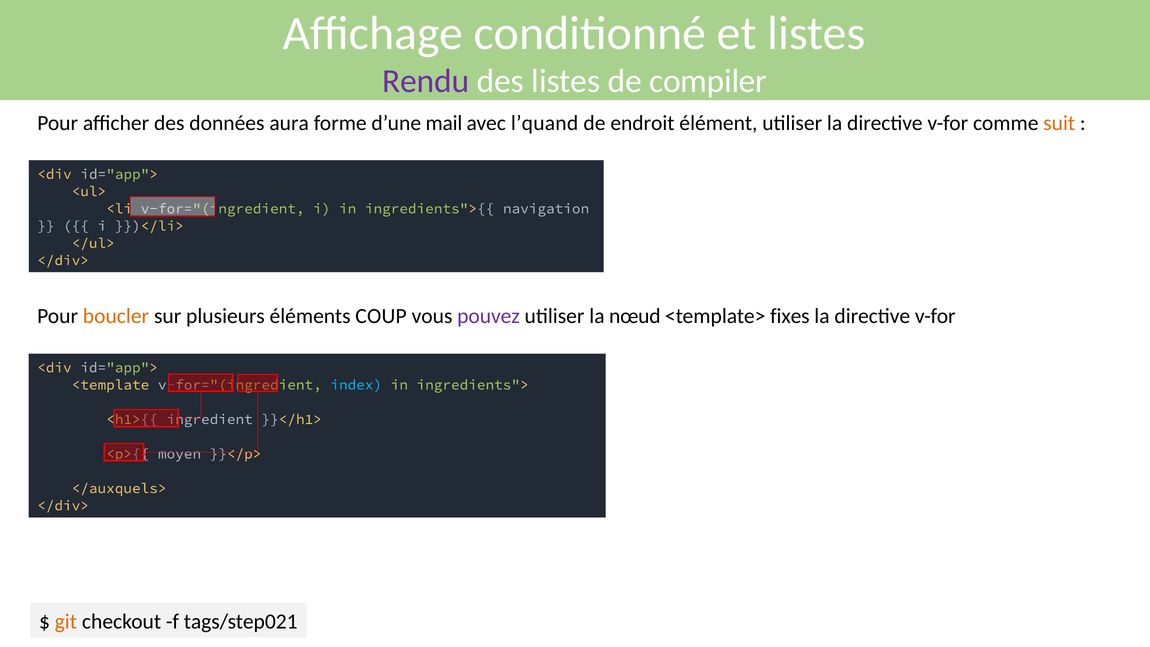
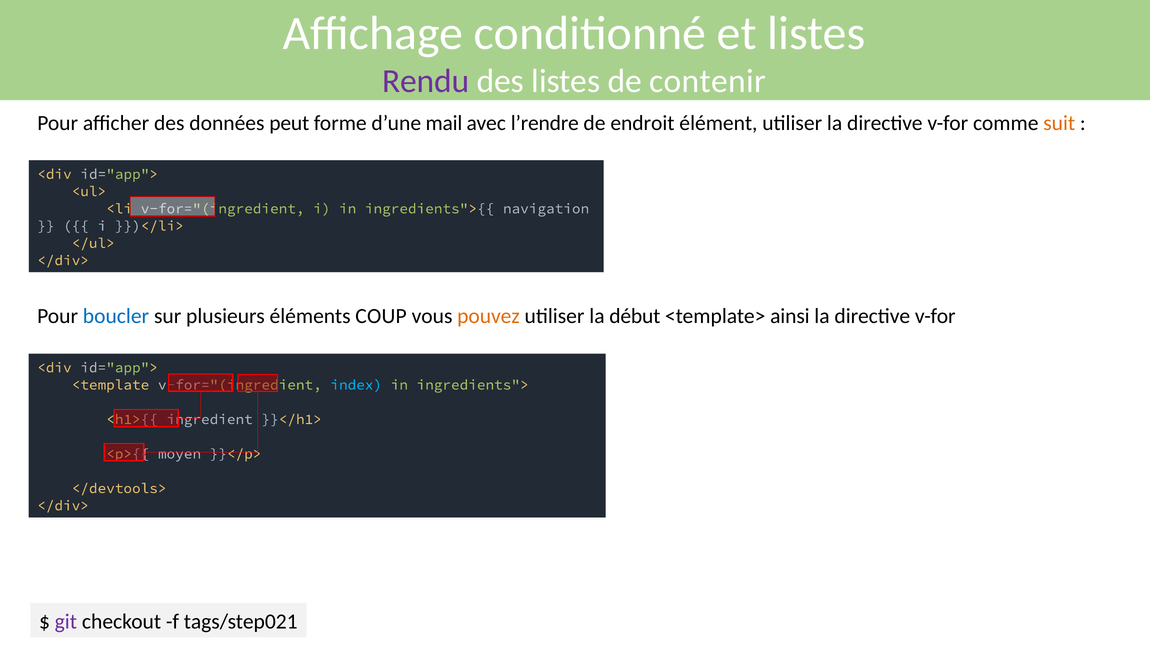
compiler: compiler -> contenir
aura: aura -> peut
l’quand: l’quand -> l’rendre
boucler colour: orange -> blue
pouvez colour: purple -> orange
nœud: nœud -> début
fixes: fixes -> ainsi
</auxquels>: </auxquels> -> </devtools>
git colour: orange -> purple
